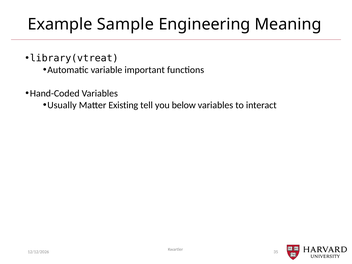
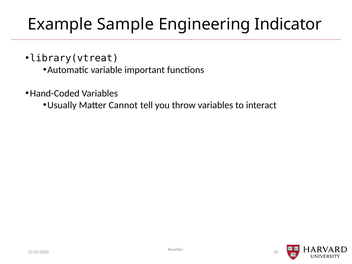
Meaning: Meaning -> Indicator
Existing: Existing -> Cannot
below: below -> throw
